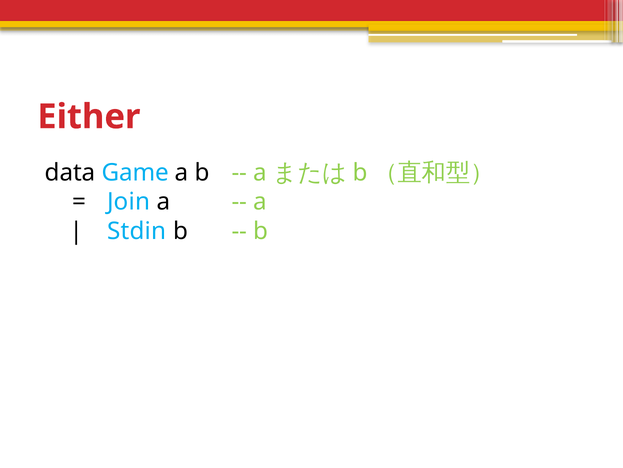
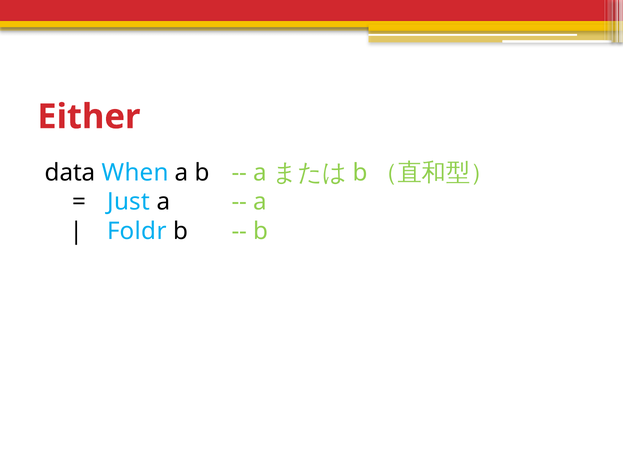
Game: Game -> When
Join: Join -> Just
Stdin: Stdin -> Foldr
